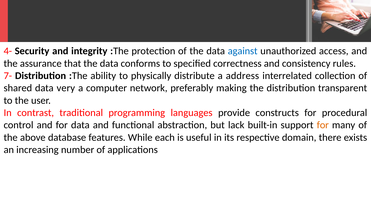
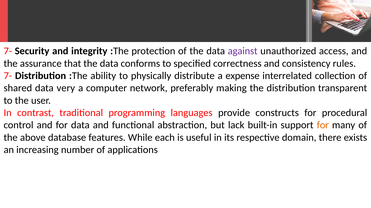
4- at (8, 51): 4- -> 7-
against colour: blue -> purple
address: address -> expense
